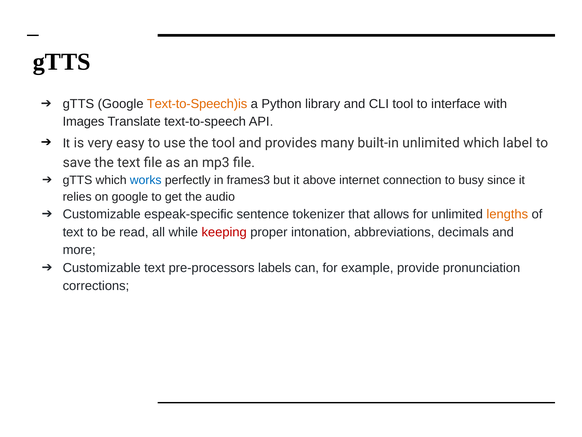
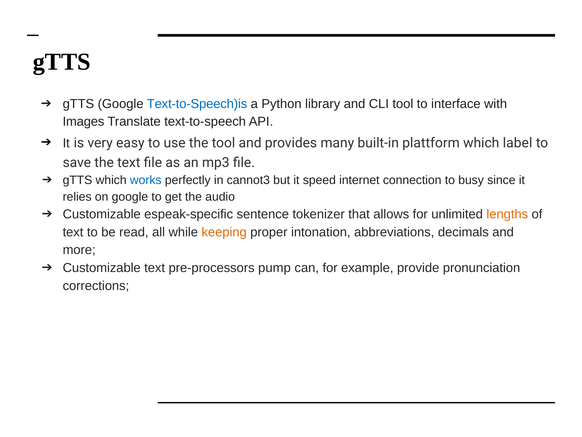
Text-to-Speech)is colour: orange -> blue
built-in unlimited: unlimited -> plattform
frames3: frames3 -> cannot3
above: above -> speed
keeping colour: red -> orange
labels: labels -> pump
